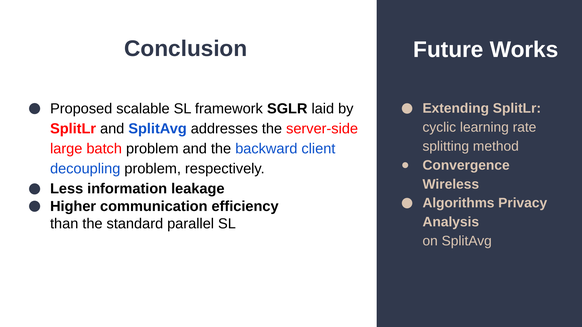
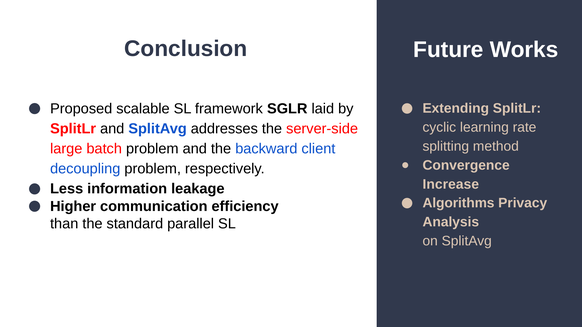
Wireless: Wireless -> Increase
